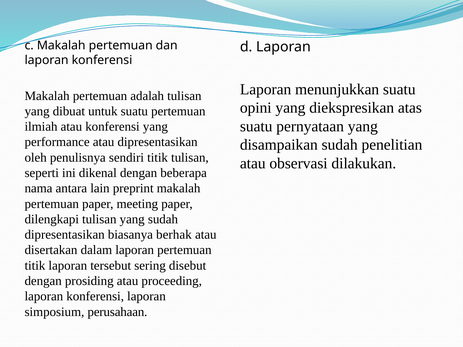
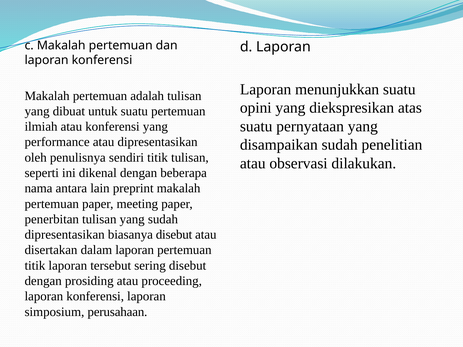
dilengkapi: dilengkapi -> penerbitan
biasanya berhak: berhak -> disebut
